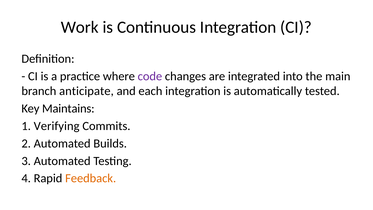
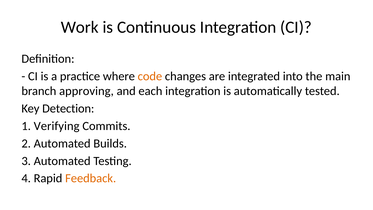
code colour: purple -> orange
anticipate: anticipate -> approving
Maintains: Maintains -> Detection
